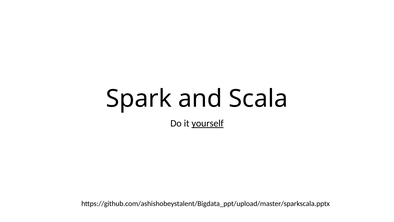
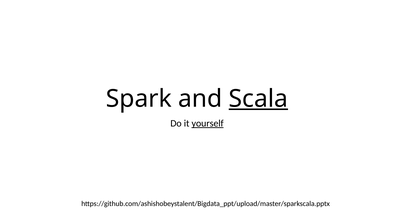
Scala underline: none -> present
